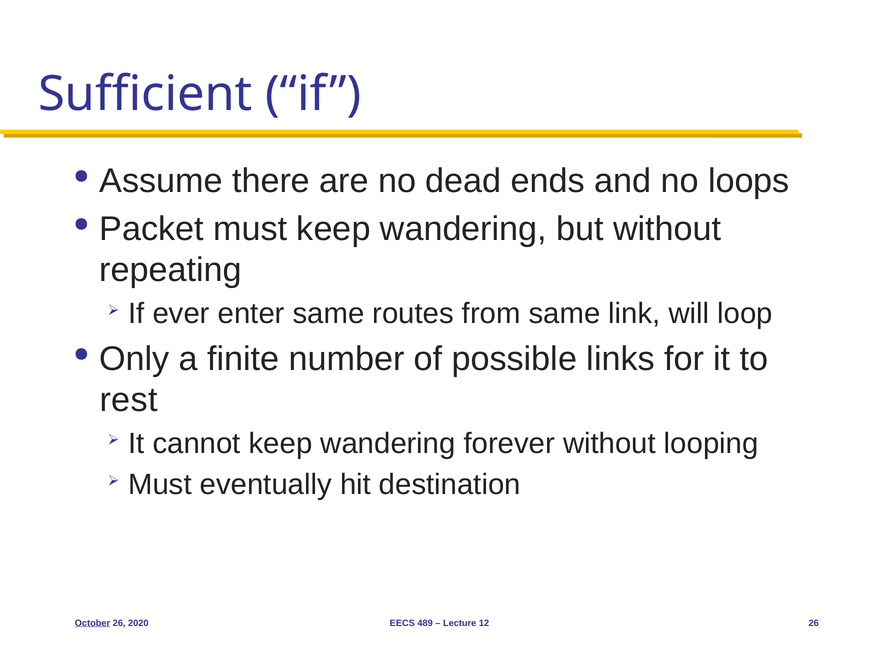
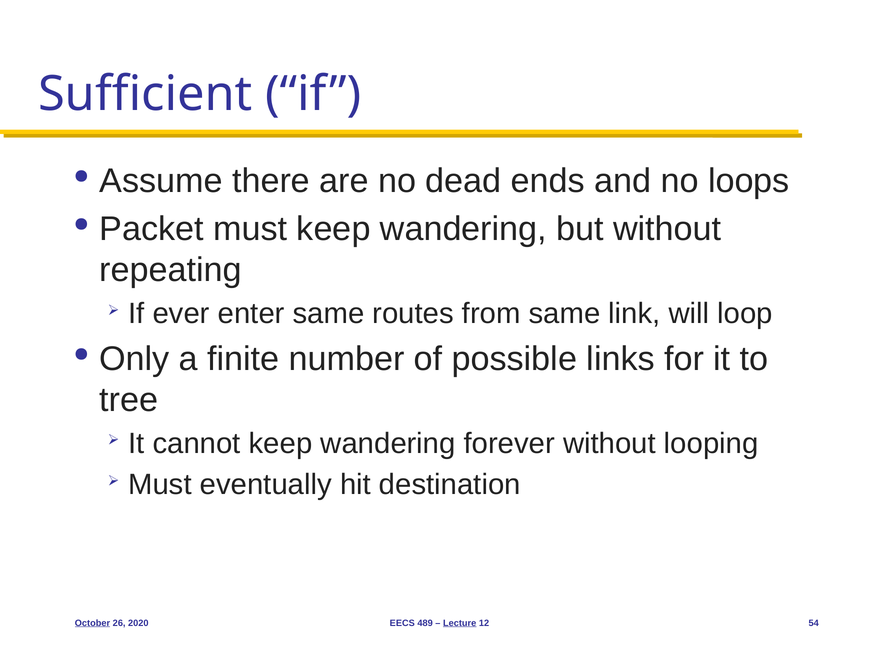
rest: rest -> tree
Lecture underline: none -> present
12 26: 26 -> 54
